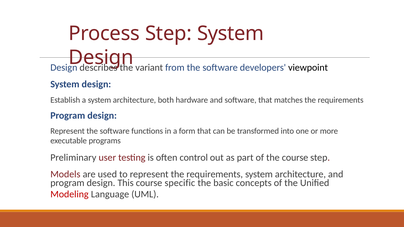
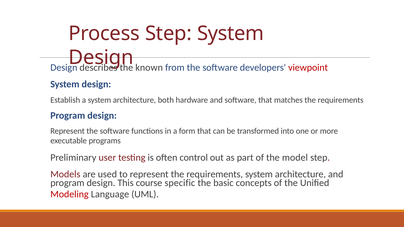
variant: variant -> known
viewpoint colour: black -> red
the course: course -> model
